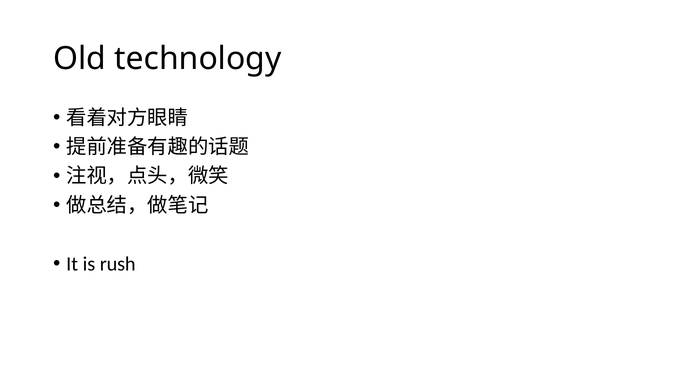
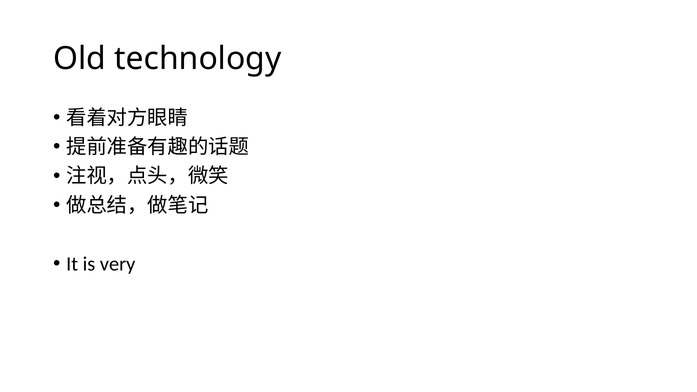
rush: rush -> very
